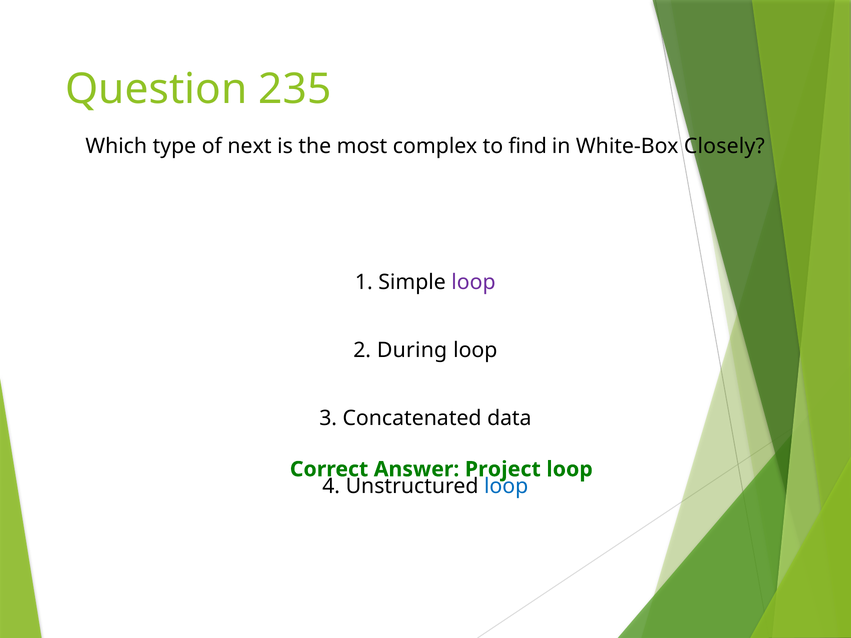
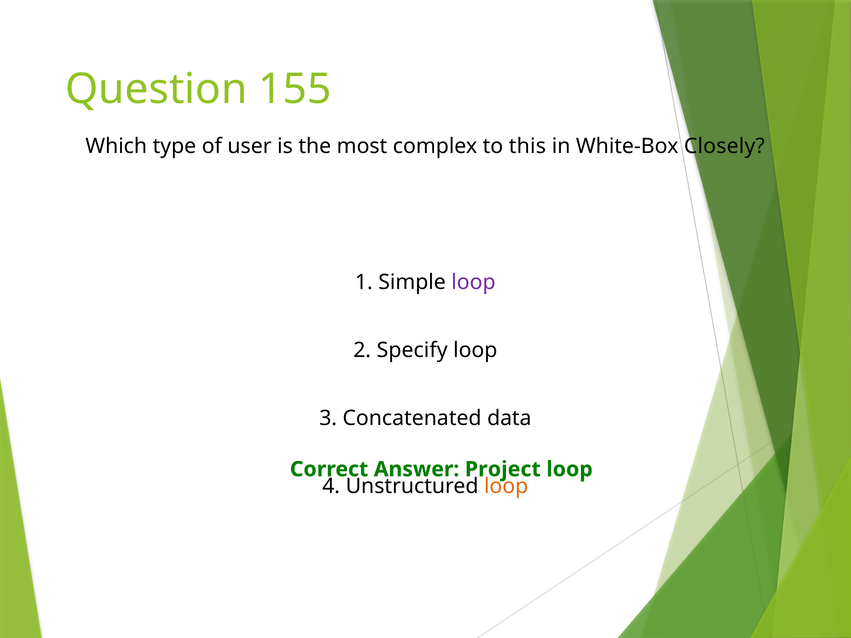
235: 235 -> 155
next: next -> user
find: find -> this
During: During -> Specify
loop at (506, 486) colour: blue -> orange
